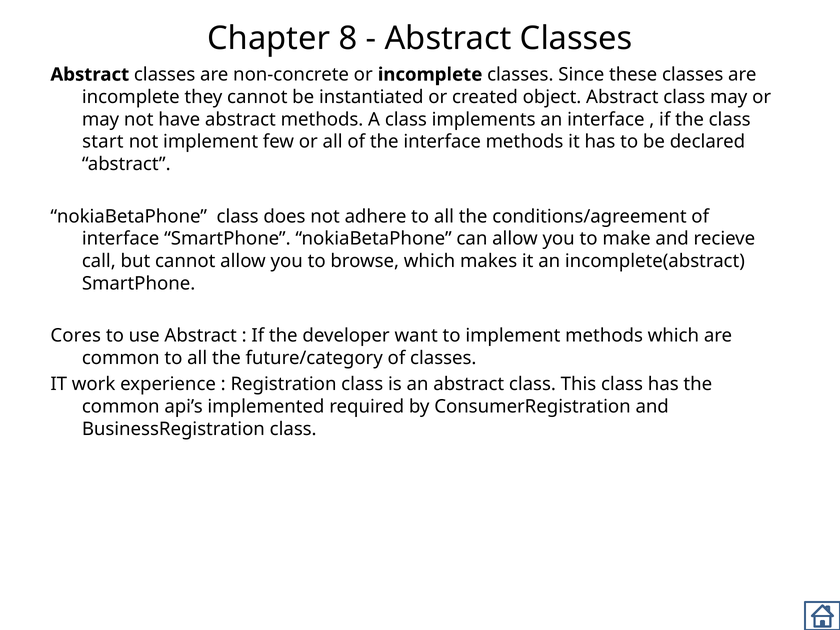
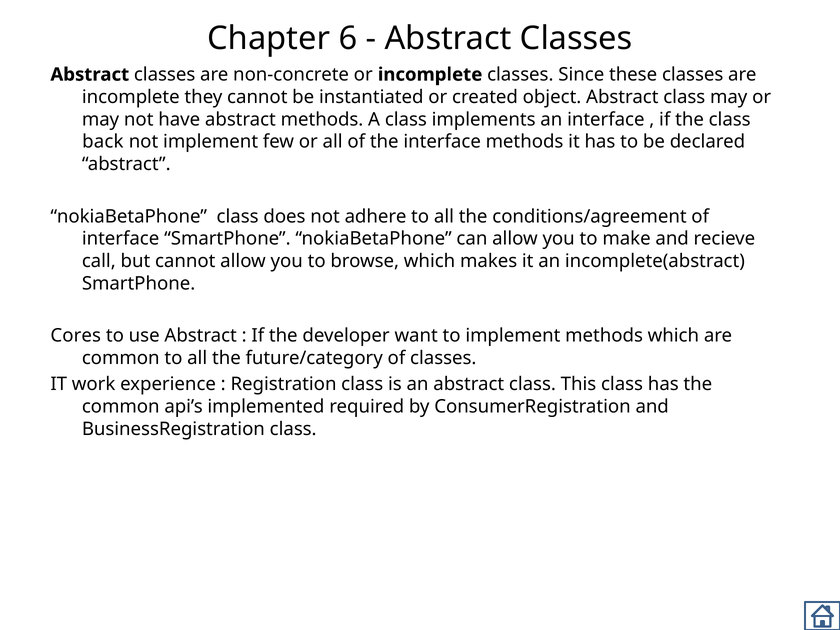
8: 8 -> 6
start: start -> back
